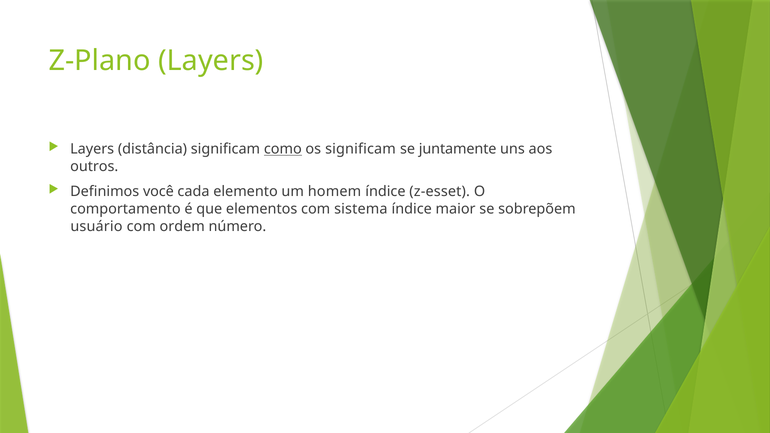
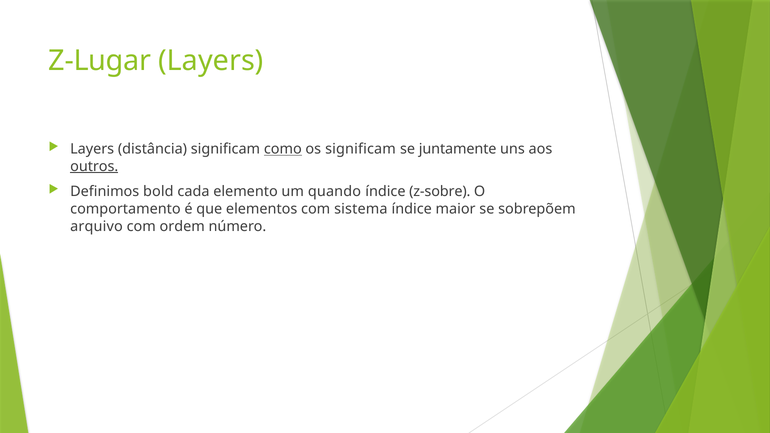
Z-Plano: Z-Plano -> Z-Lugar
outros underline: none -> present
você: você -> bold
homem: homem -> quando
z-esset: z-esset -> z-sobre
usuário: usuário -> arquivo
